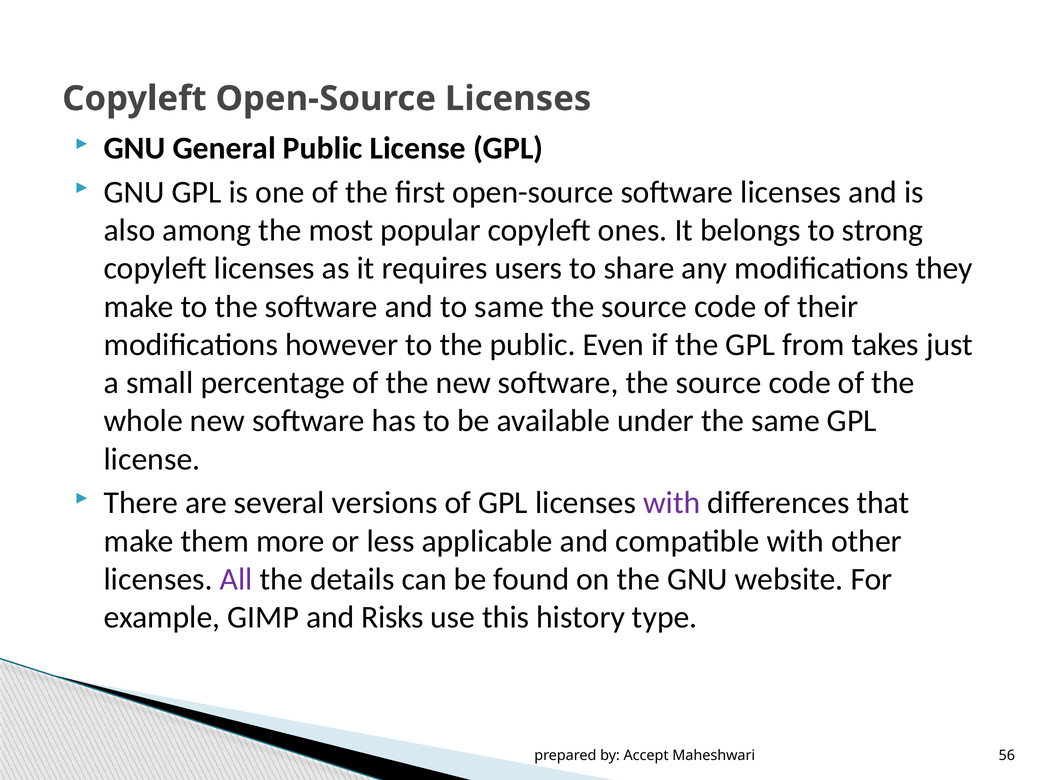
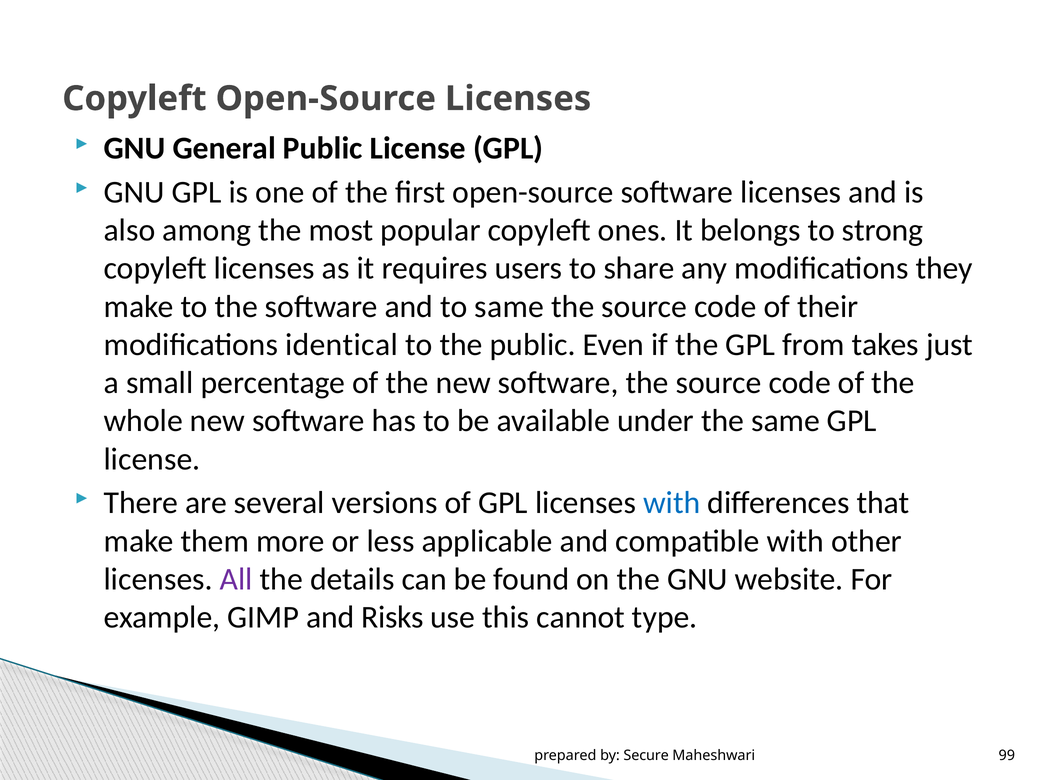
however: however -> identical
with at (672, 503) colour: purple -> blue
history: history -> cannot
Accept: Accept -> Secure
56: 56 -> 99
